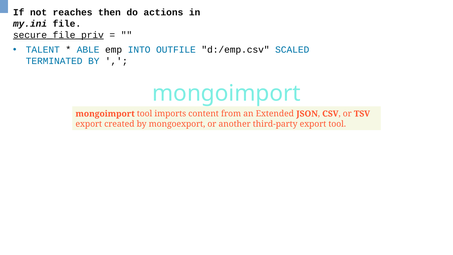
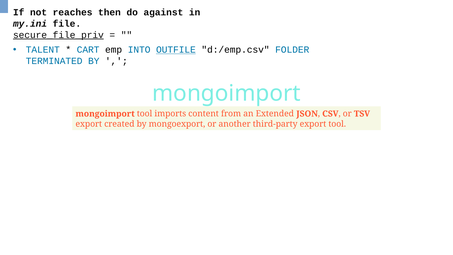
actions: actions -> against
ABLE: ABLE -> CART
OUTFILE underline: none -> present
SCALED: SCALED -> FOLDER
